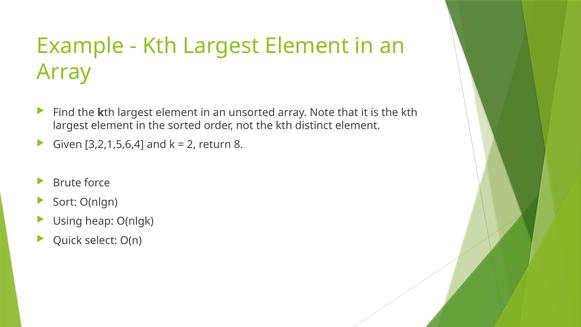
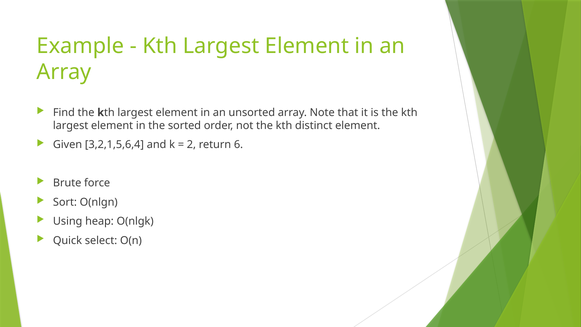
8: 8 -> 6
